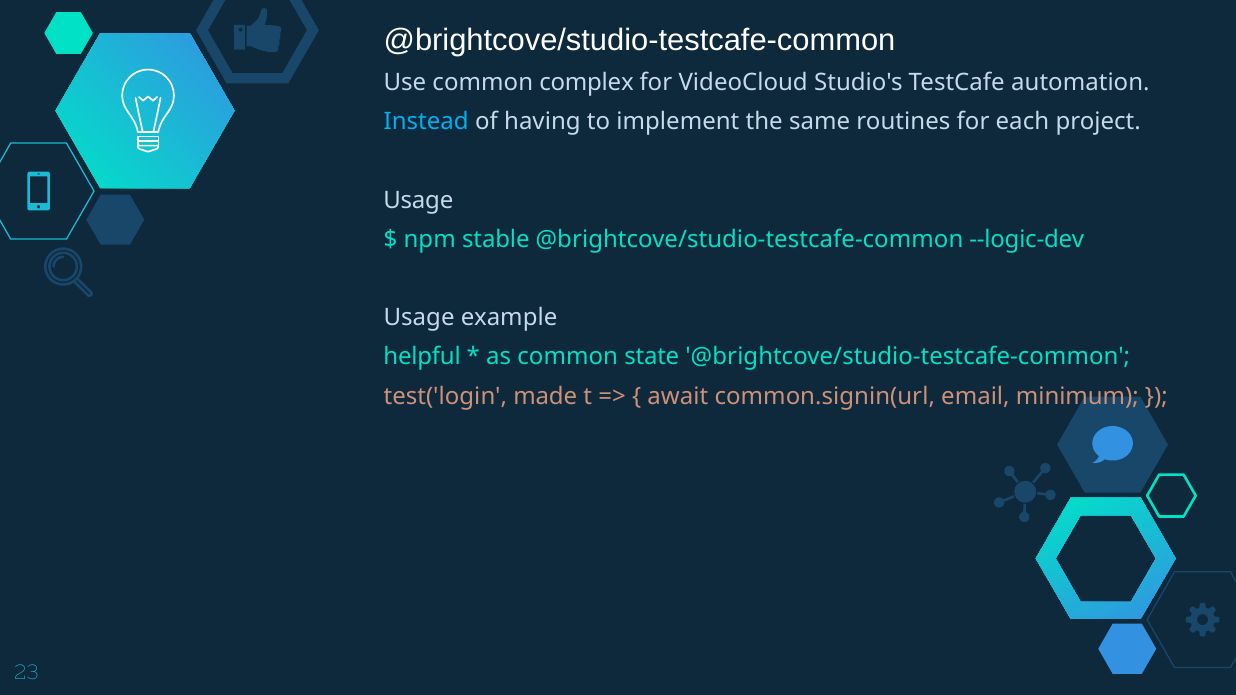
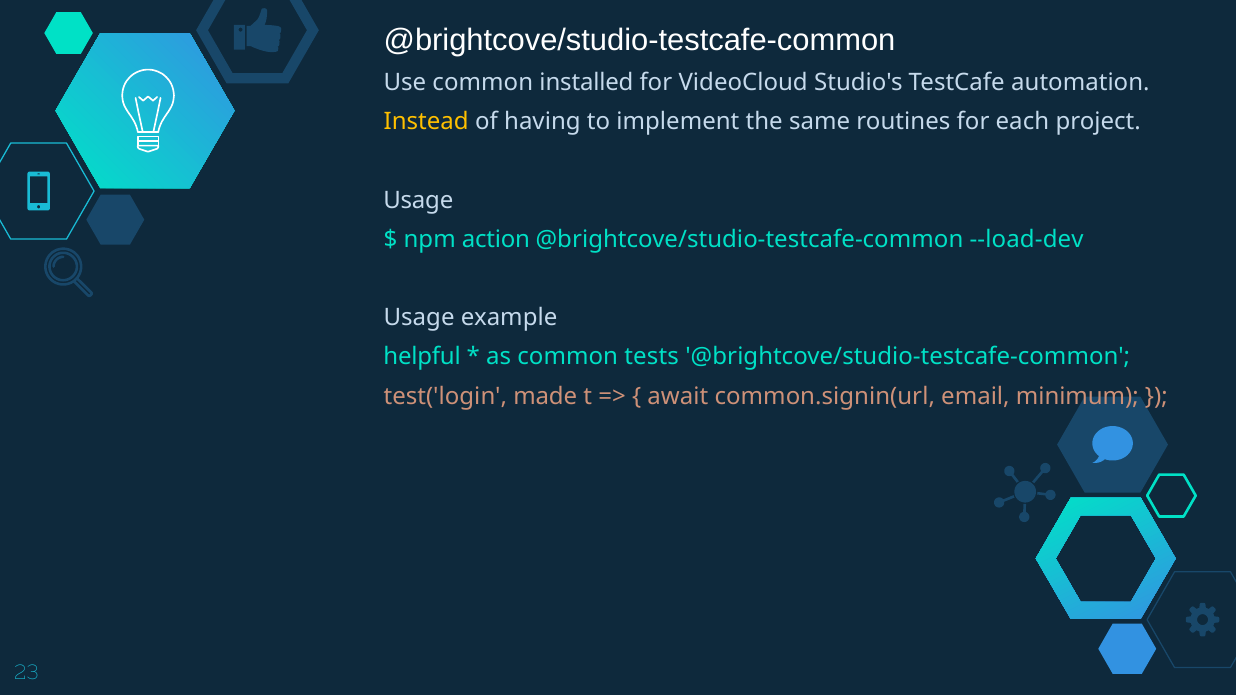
complex: complex -> installed
Instead colour: light blue -> yellow
stable: stable -> action
--logic-dev: --logic-dev -> --load-dev
state: state -> tests
